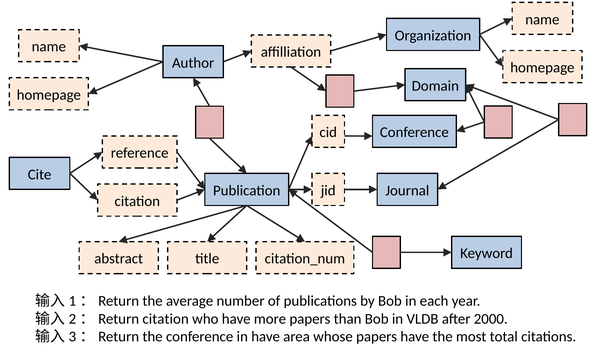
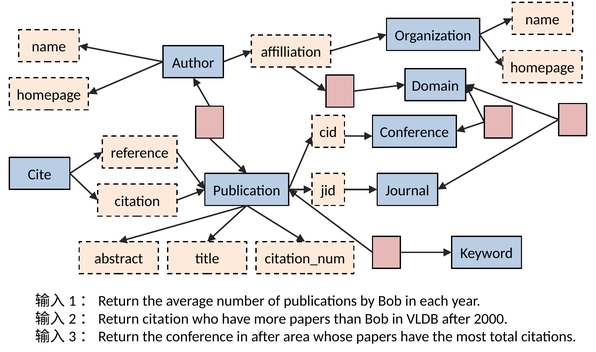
in have: have -> after
